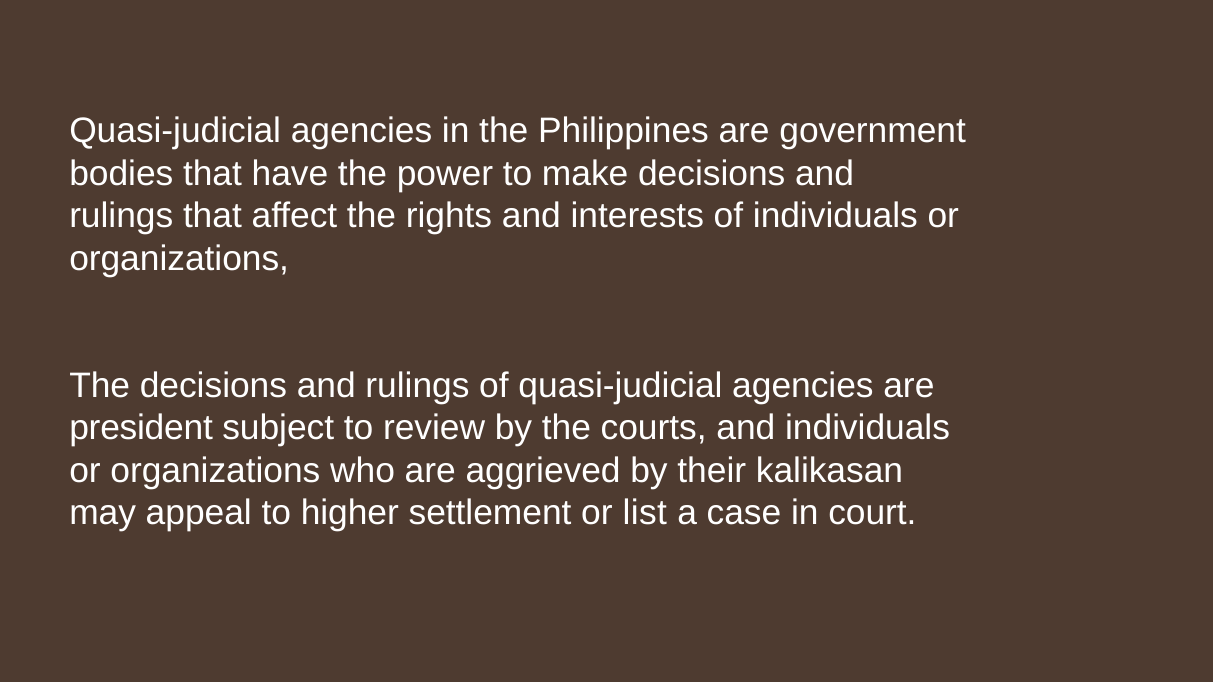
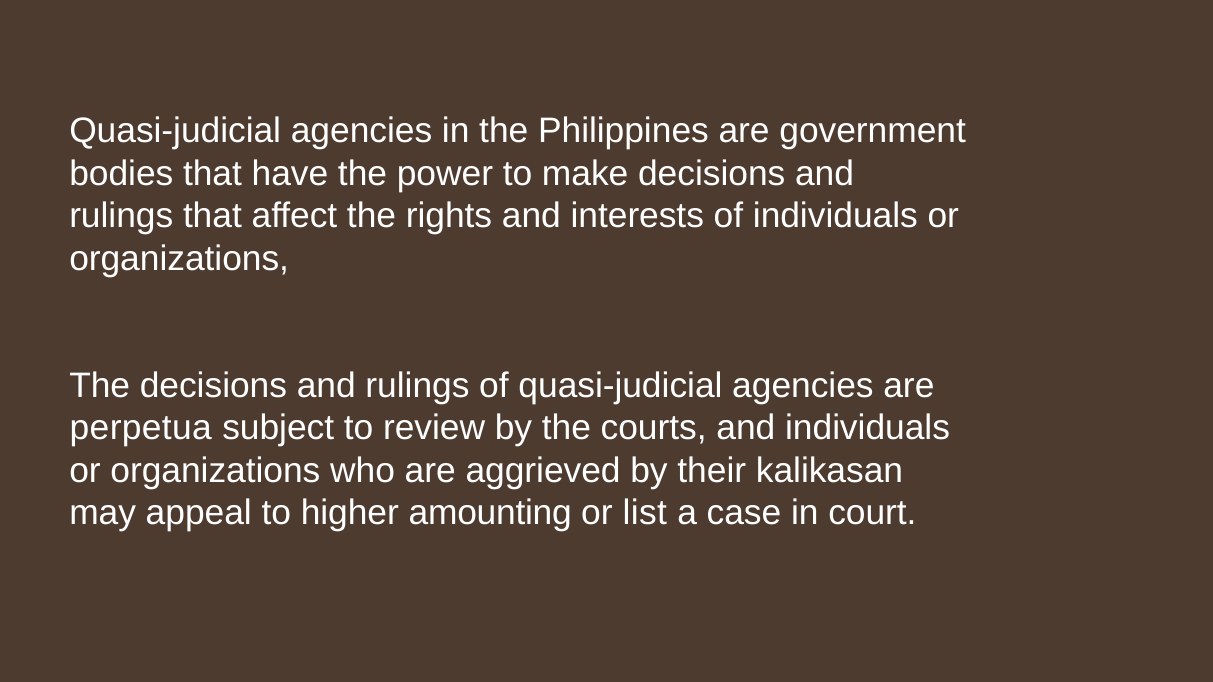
president: president -> perpetua
settlement: settlement -> amounting
